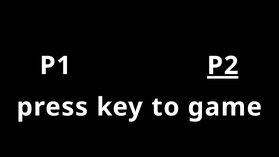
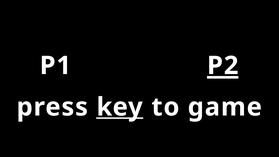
key underline: none -> present
